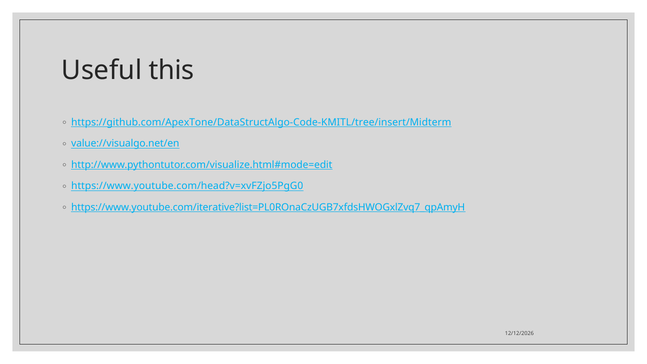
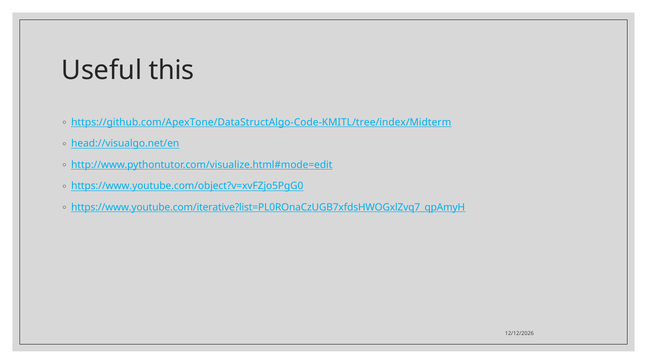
https://github.com/ApexTone/DataStructAlgo-Code-KMITL/tree/insert/Midterm: https://github.com/ApexTone/DataStructAlgo-Code-KMITL/tree/insert/Midterm -> https://github.com/ApexTone/DataStructAlgo-Code-KMITL/tree/index/Midterm
value://visualgo.net/en: value://visualgo.net/en -> head://visualgo.net/en
https://www.youtube.com/head?v=xvFZjo5PgG0: https://www.youtube.com/head?v=xvFZjo5PgG0 -> https://www.youtube.com/object?v=xvFZjo5PgG0
